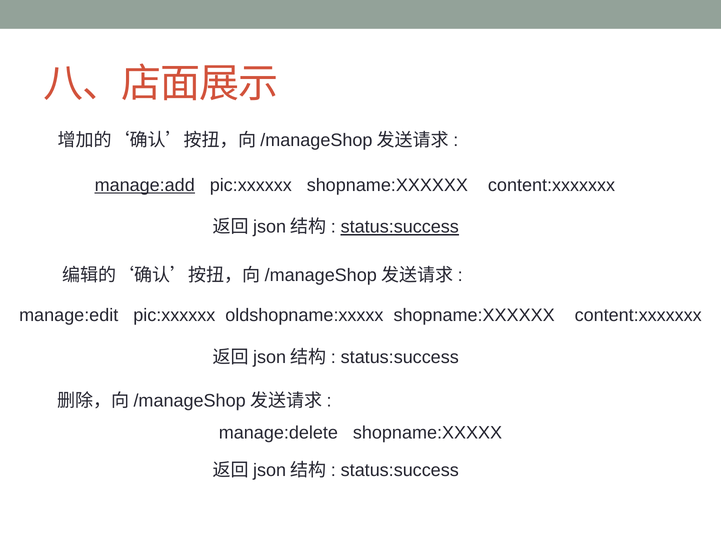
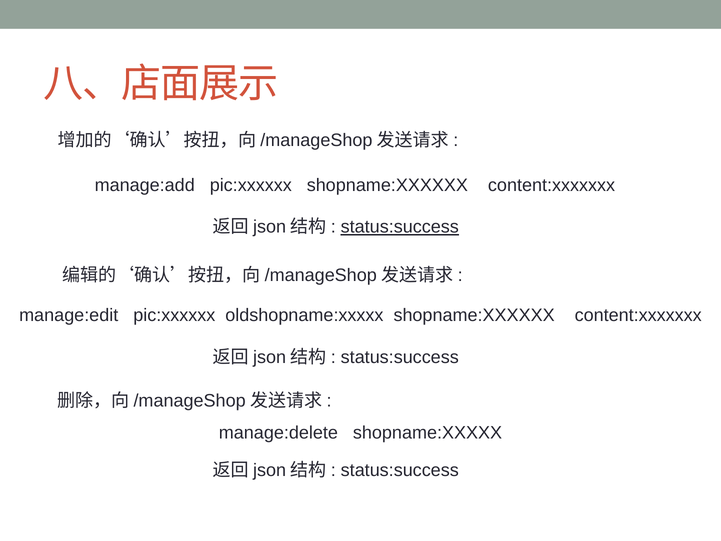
manage:add underline: present -> none
